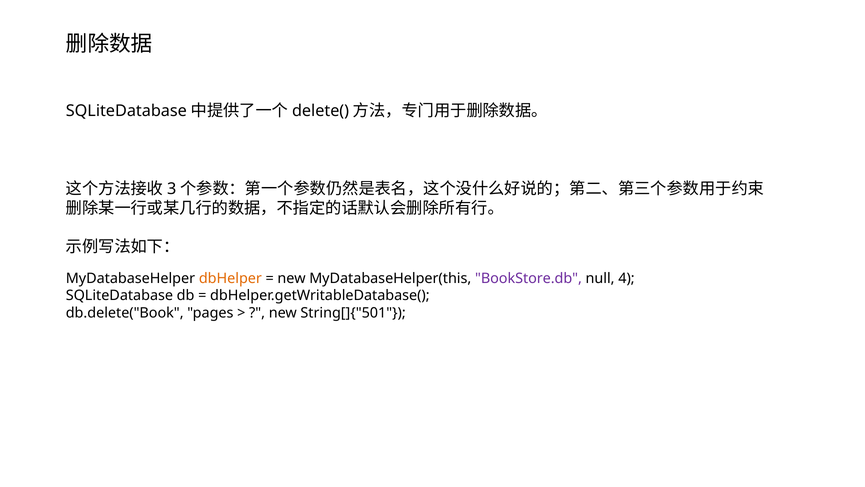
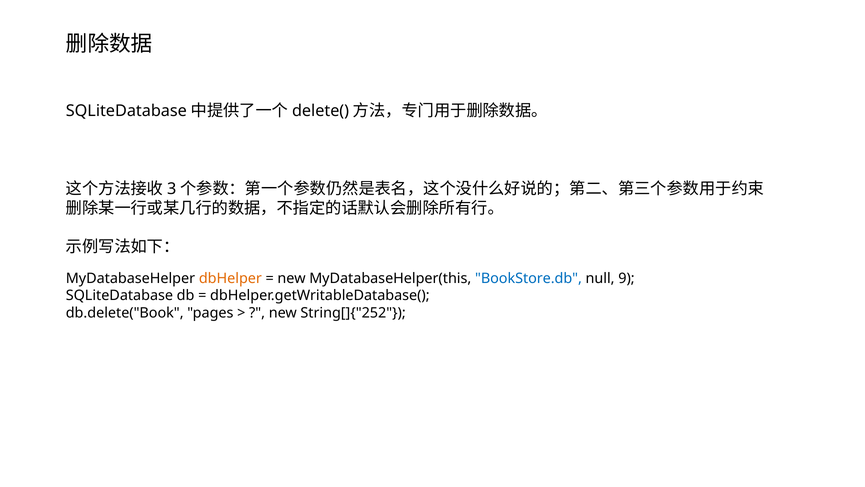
BookStore.db colour: purple -> blue
4: 4 -> 9
String[]{"501: String[]{"501 -> String[]{"252
